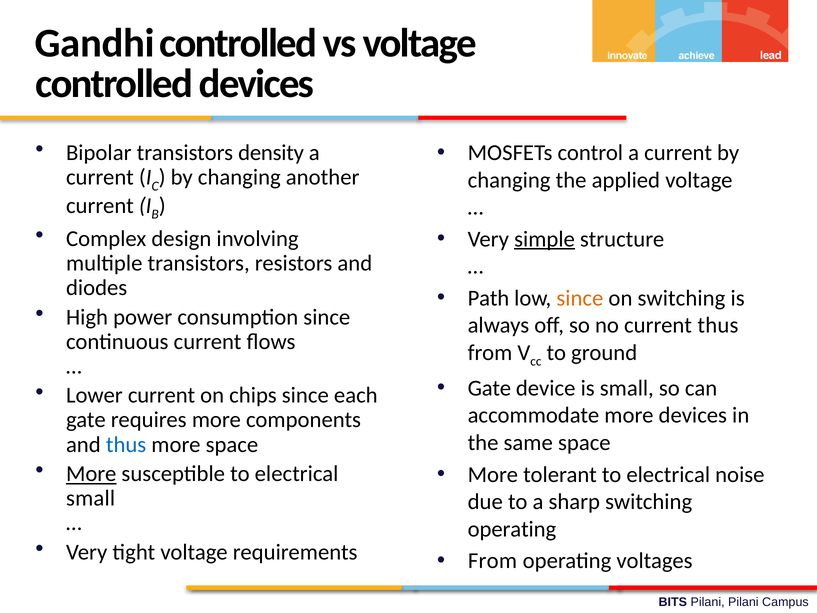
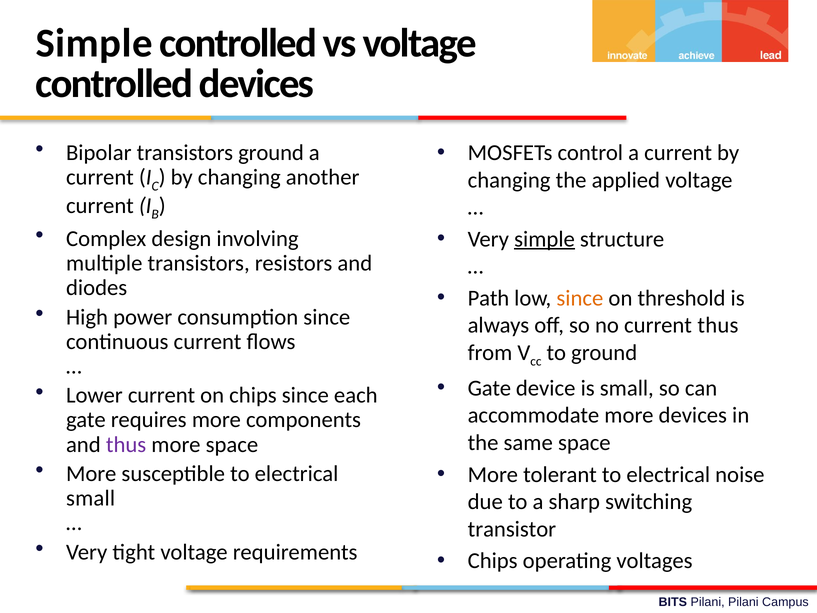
Gandhi at (95, 43): Gandhi -> Simple
transistors density: density -> ground
on switching: switching -> threshold
thus at (126, 444) colour: blue -> purple
More at (91, 474) underline: present -> none
operating at (512, 529): operating -> transistor
From at (493, 561): From -> Chips
